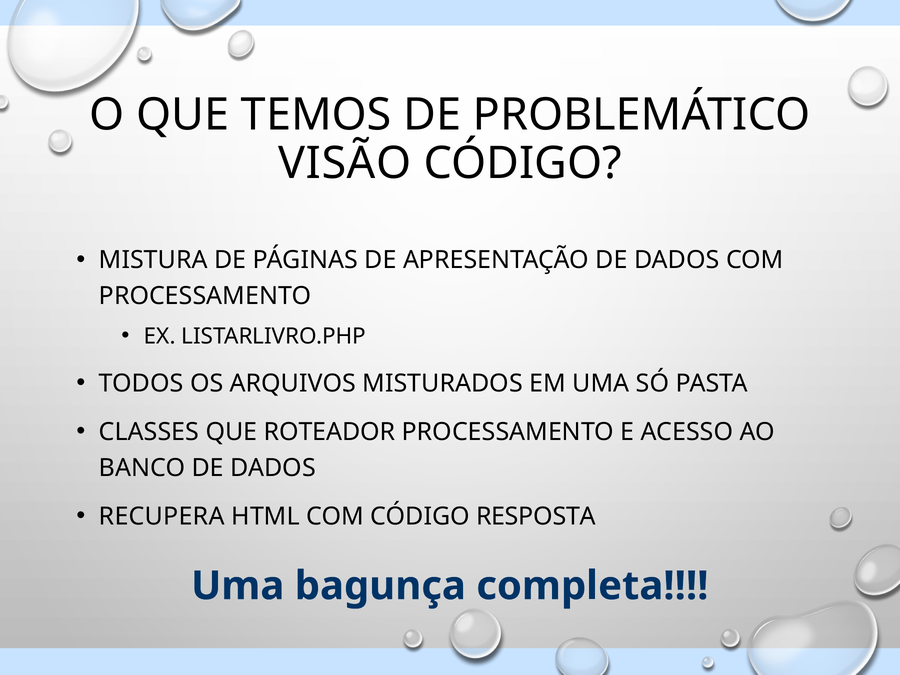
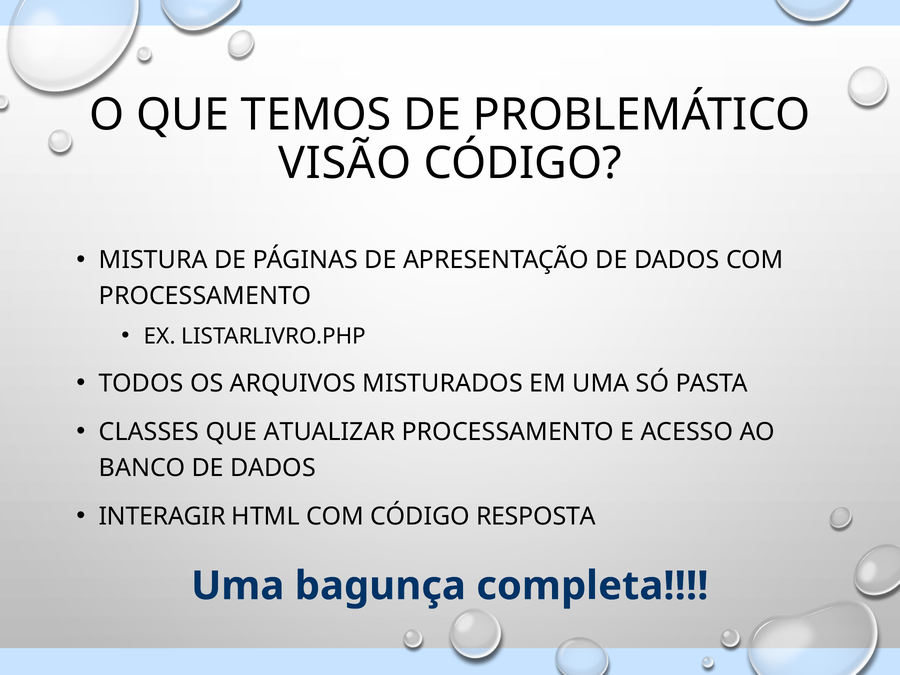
ROTEADOR: ROTEADOR -> ATUALIZAR
RECUPERA: RECUPERA -> INTERAGIR
